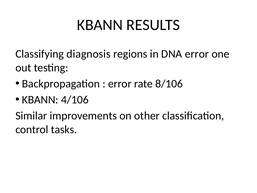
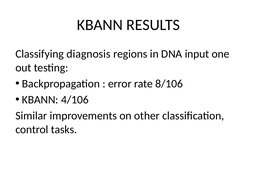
DNA error: error -> input
